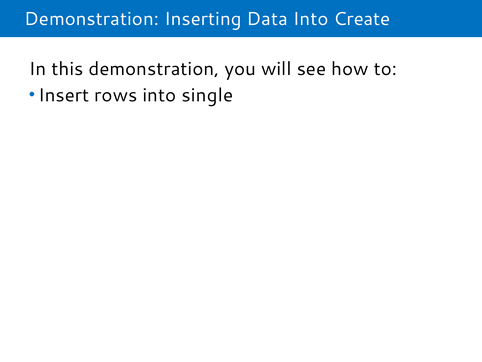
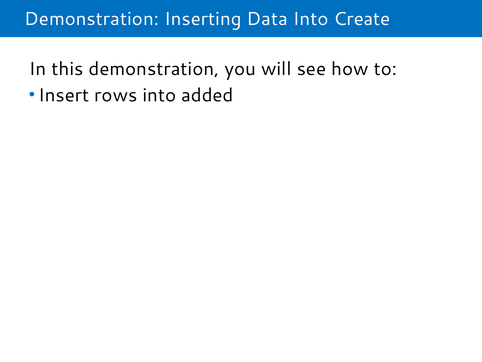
single: single -> added
